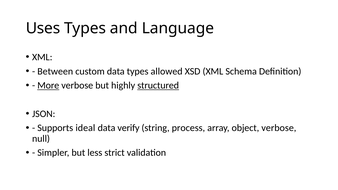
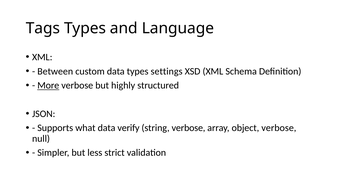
Uses: Uses -> Tags
allowed: allowed -> settings
structured underline: present -> none
ideal: ideal -> what
string process: process -> verbose
